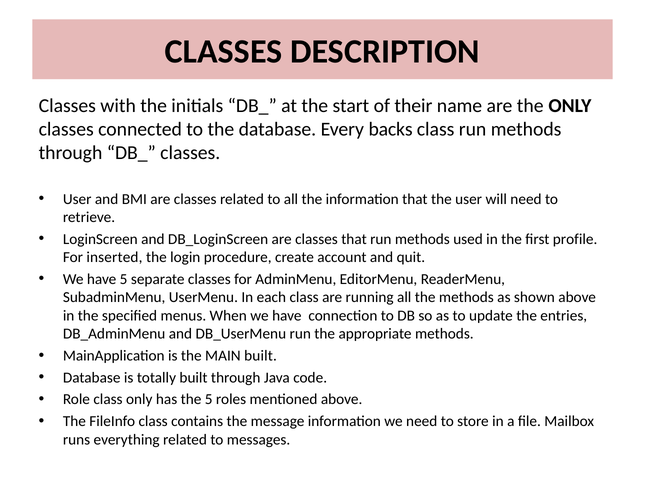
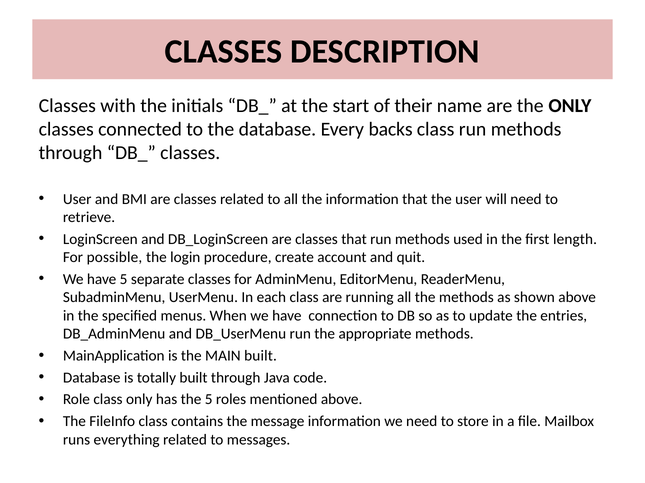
profile: profile -> length
inserted: inserted -> possible
